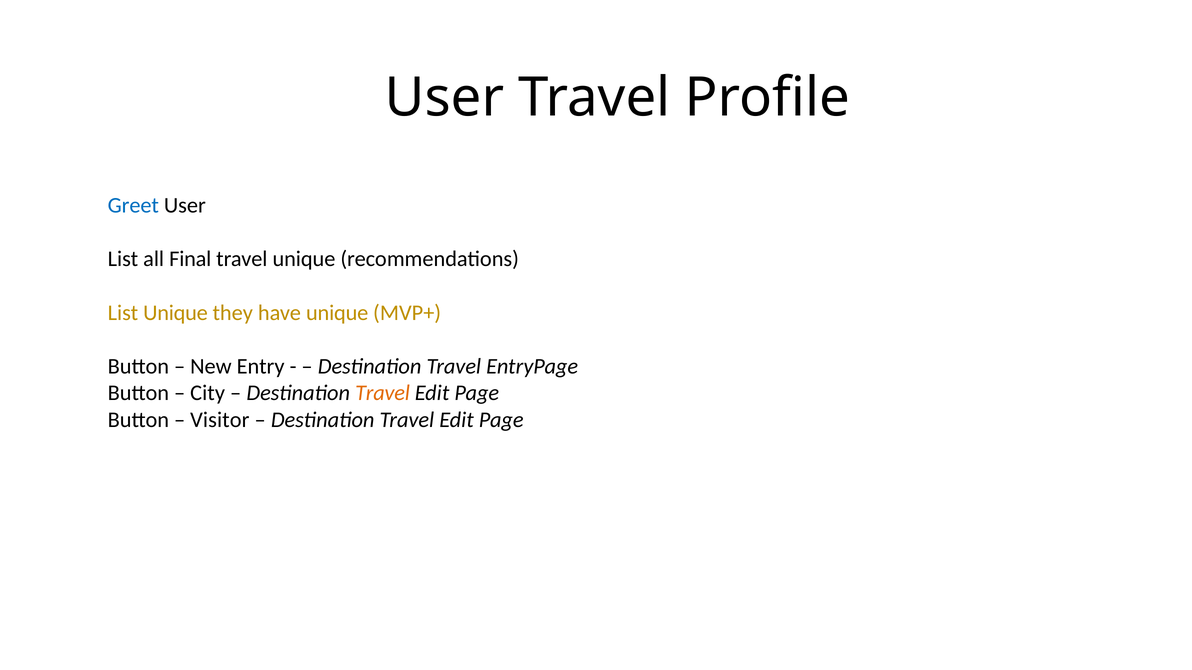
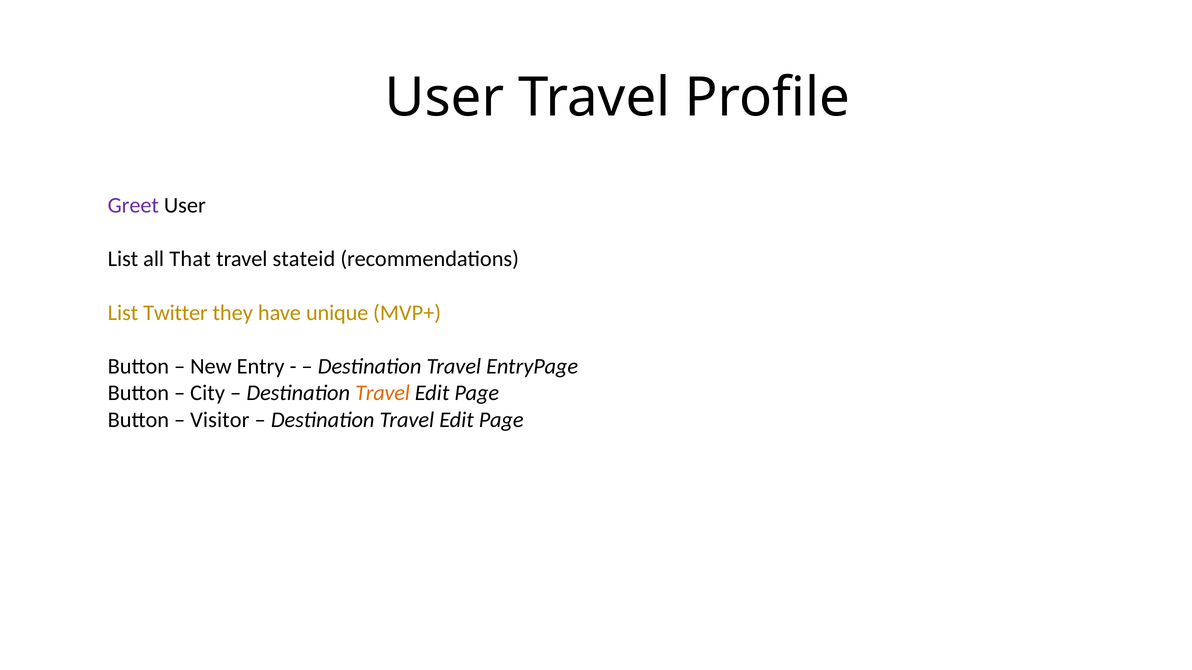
Greet colour: blue -> purple
Final: Final -> That
travel unique: unique -> stateid
List Unique: Unique -> Twitter
